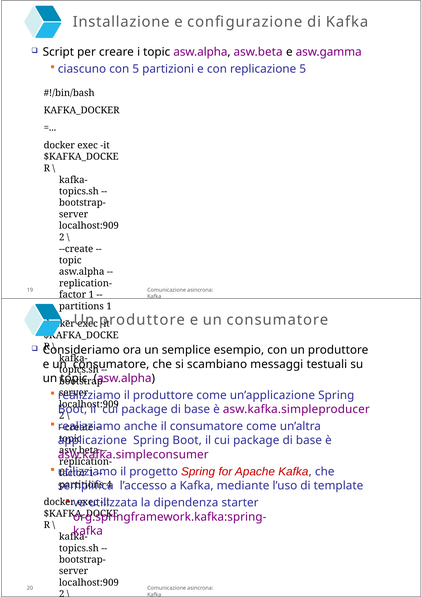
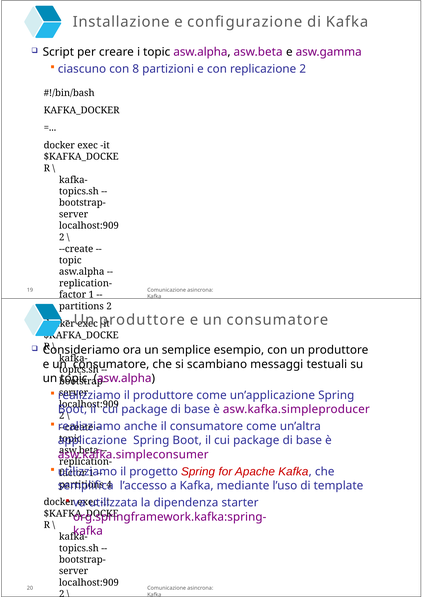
con 5: 5 -> 8
replicazione 5: 5 -> 2
1 at (109, 306): 1 -> 2
